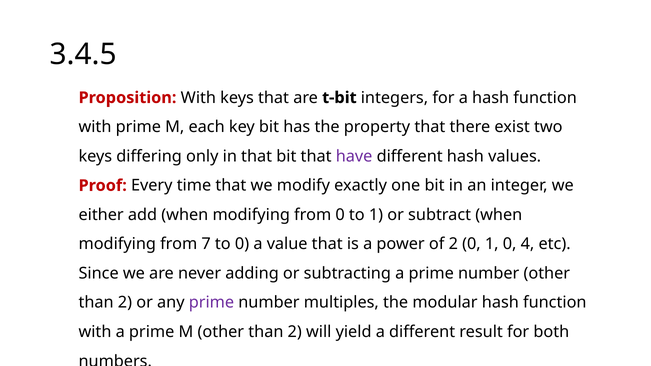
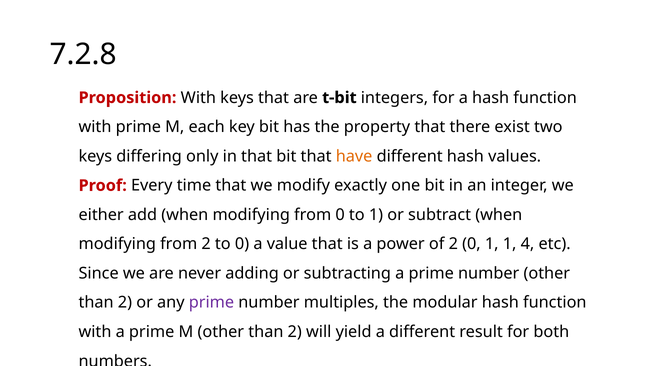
3.4.5: 3.4.5 -> 7.2.8
have colour: purple -> orange
from 7: 7 -> 2
1 0: 0 -> 1
